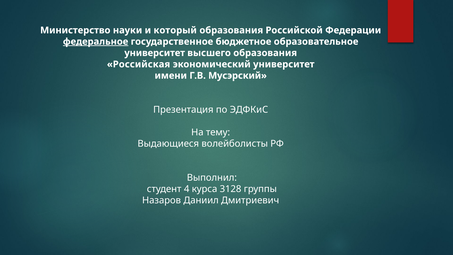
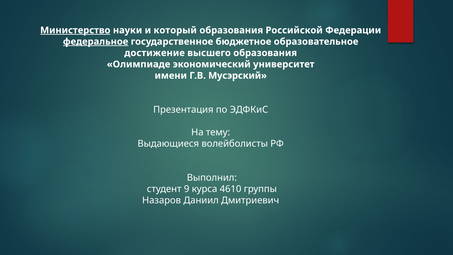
Министерство underline: none -> present
университет at (155, 53): университет -> достижение
Российская: Российская -> Олимпиаде
4: 4 -> 9
3128: 3128 -> 4610
